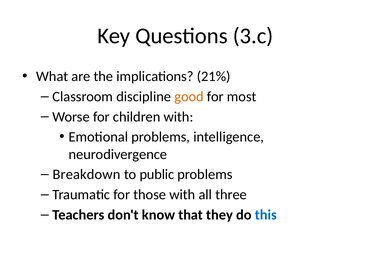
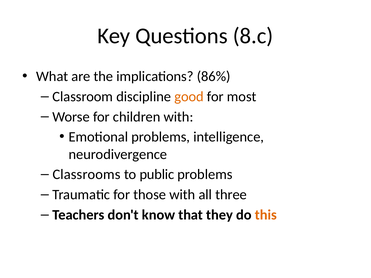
3.c: 3.c -> 8.c
21%: 21% -> 86%
Breakdown: Breakdown -> Classrooms
this colour: blue -> orange
